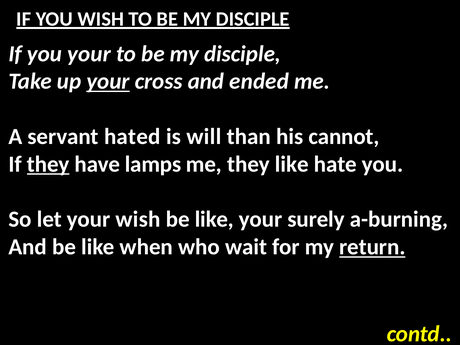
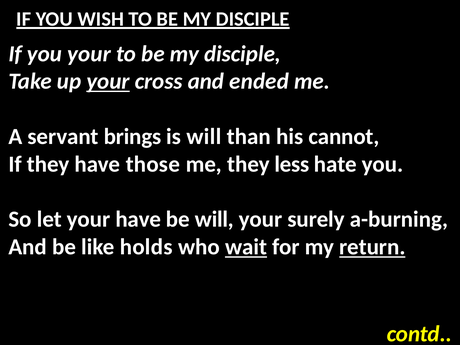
hated: hated -> brings
they at (48, 164) underline: present -> none
lamps: lamps -> those
they like: like -> less
your wish: wish -> have
like at (214, 219): like -> will
when: when -> holds
wait underline: none -> present
